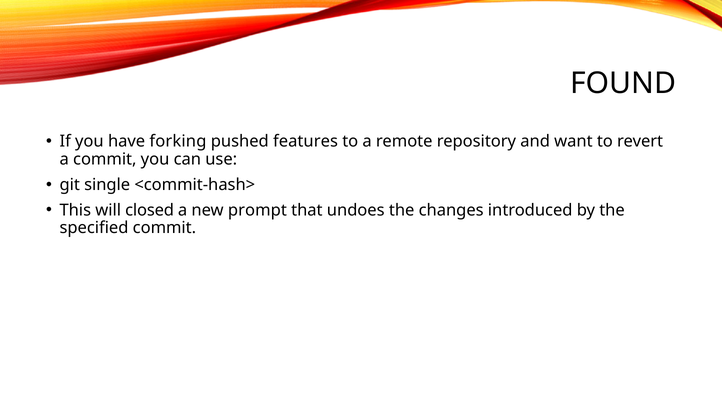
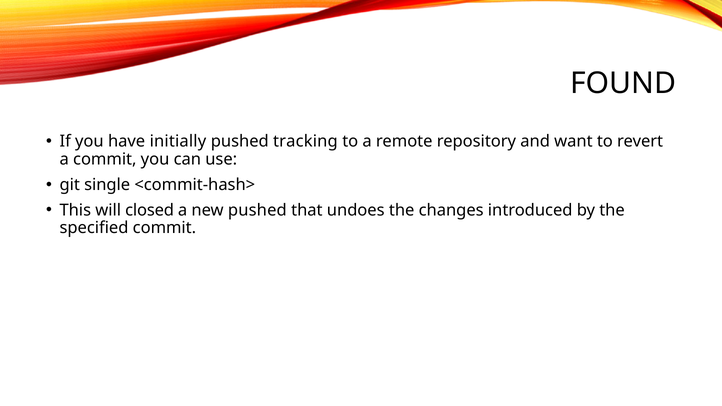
forking: forking -> initially
features: features -> tracking
new prompt: prompt -> pushed
